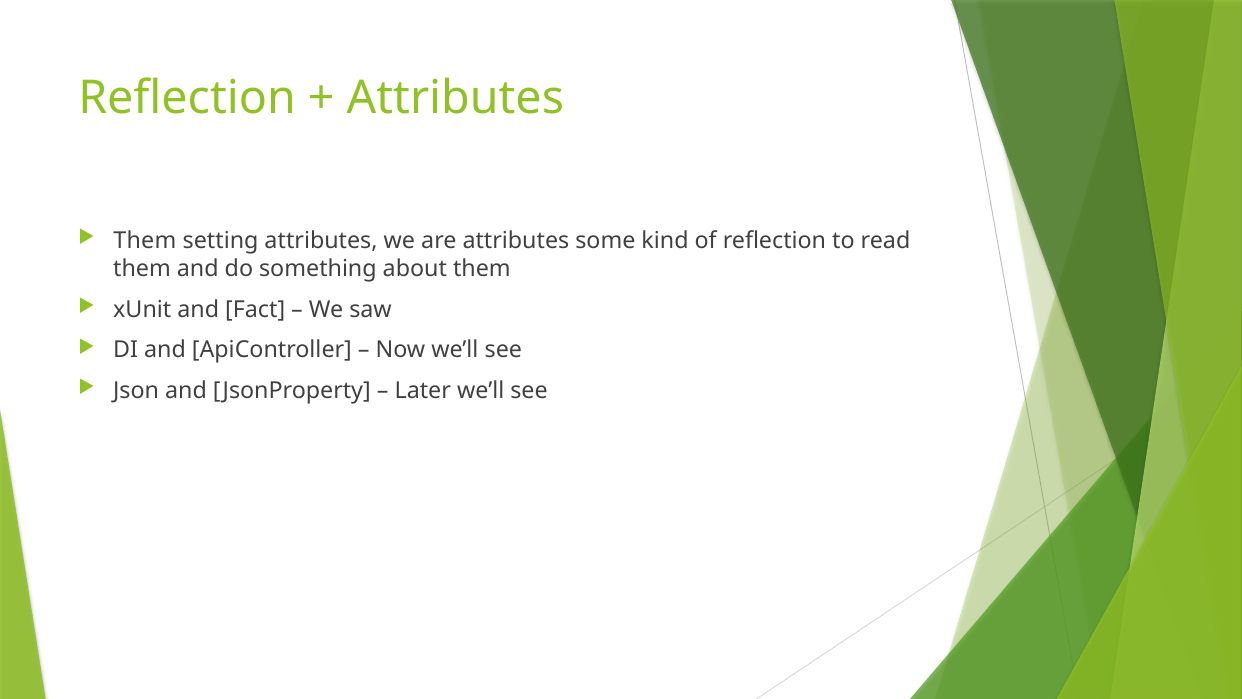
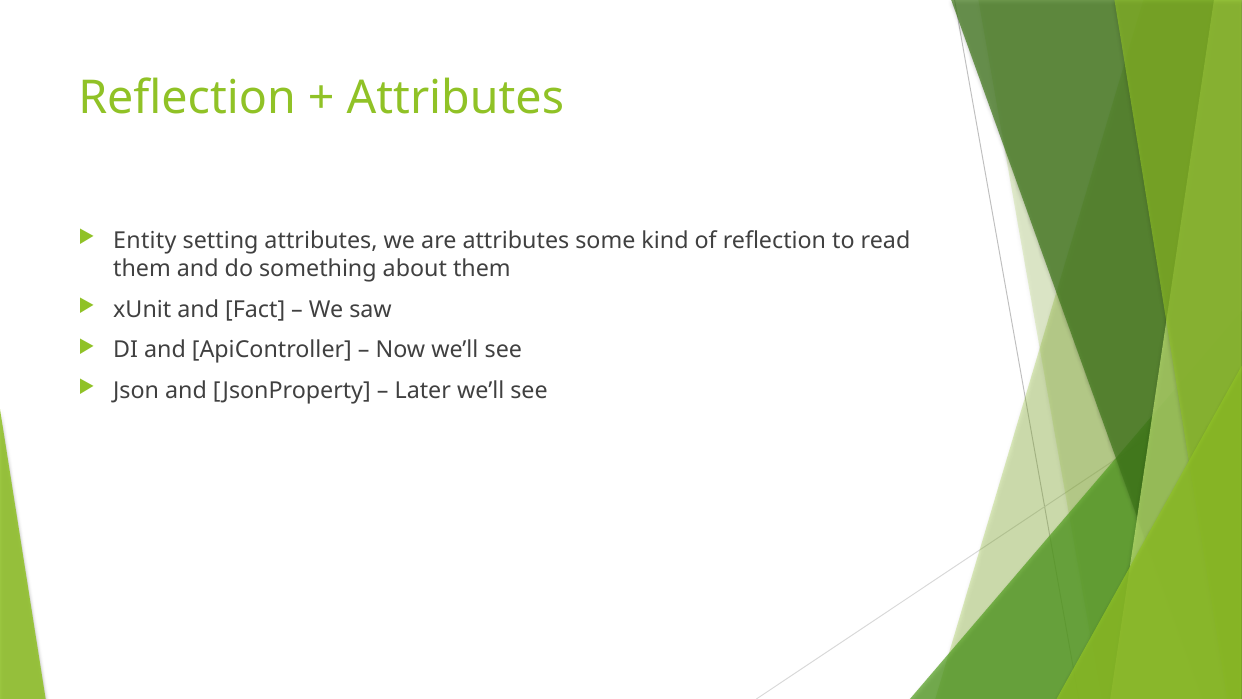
Them at (145, 240): Them -> Entity
